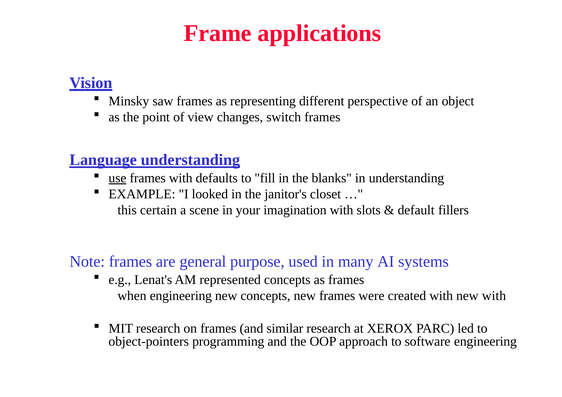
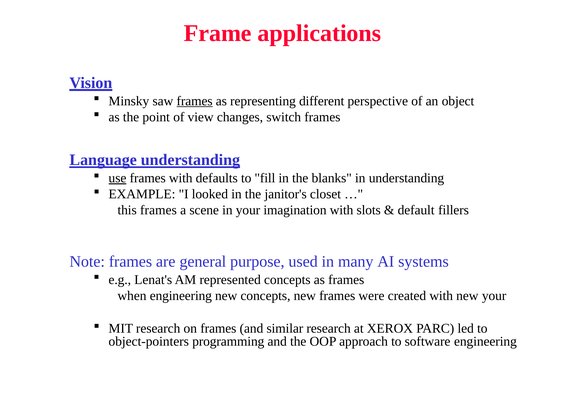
frames at (195, 101) underline: none -> present
this certain: certain -> frames
new with: with -> your
